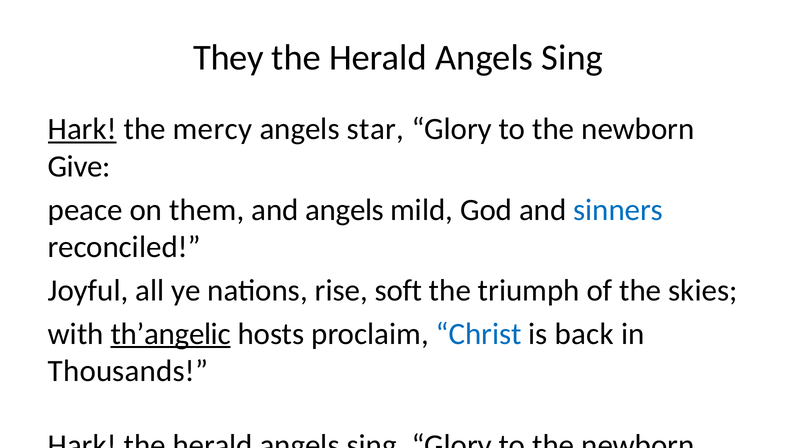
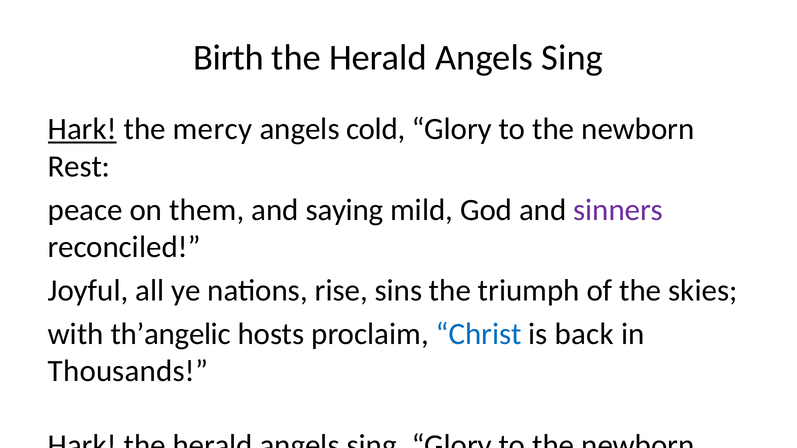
They: They -> Birth
star: star -> cold
Give: Give -> Rest
and angels: angels -> saying
sinners colour: blue -> purple
soft: soft -> sins
th’angelic underline: present -> none
